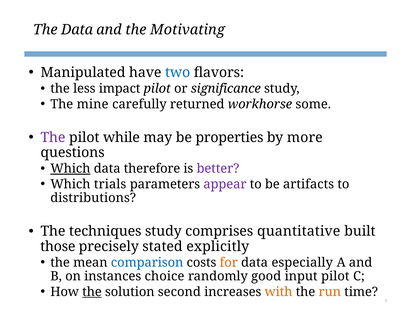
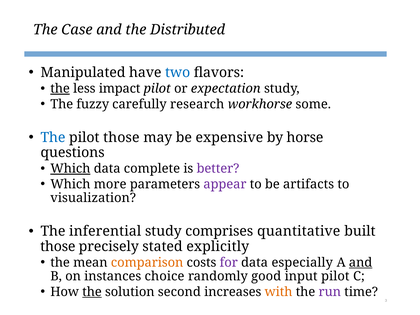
The Data: Data -> Case
Motivating: Motivating -> Distributed
the at (60, 89) underline: none -> present
significance: significance -> expectation
mine: mine -> fuzzy
returned: returned -> research
The at (53, 137) colour: purple -> blue
pilot while: while -> those
properties: properties -> expensive
more: more -> horse
therefore: therefore -> complete
trials: trials -> more
distributions: distributions -> visualization
techniques: techniques -> inferential
comparison colour: blue -> orange
for colour: orange -> purple
and at (361, 263) underline: none -> present
run colour: orange -> purple
